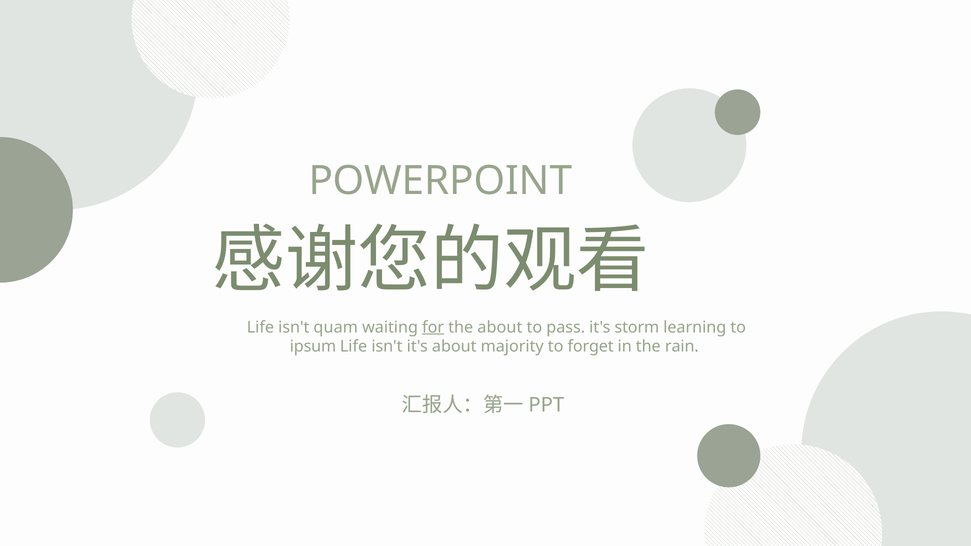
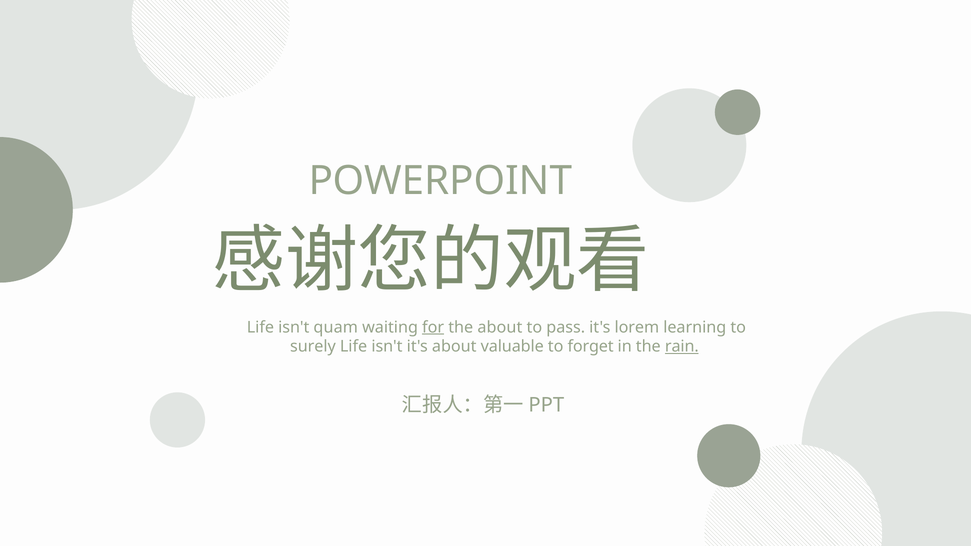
storm: storm -> lorem
ipsum: ipsum -> surely
majority: majority -> valuable
rain underline: none -> present
